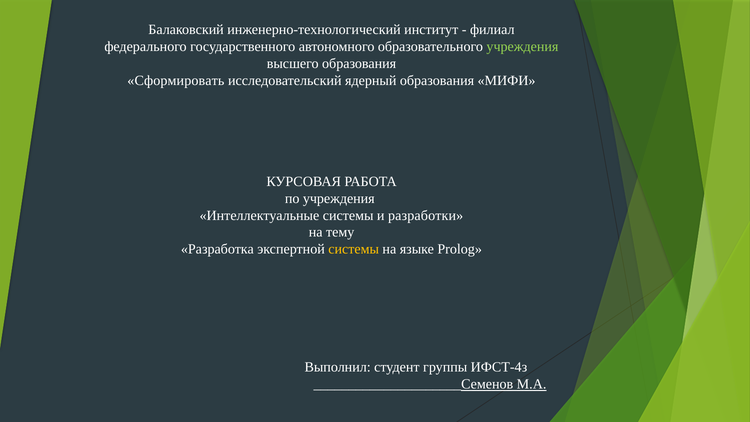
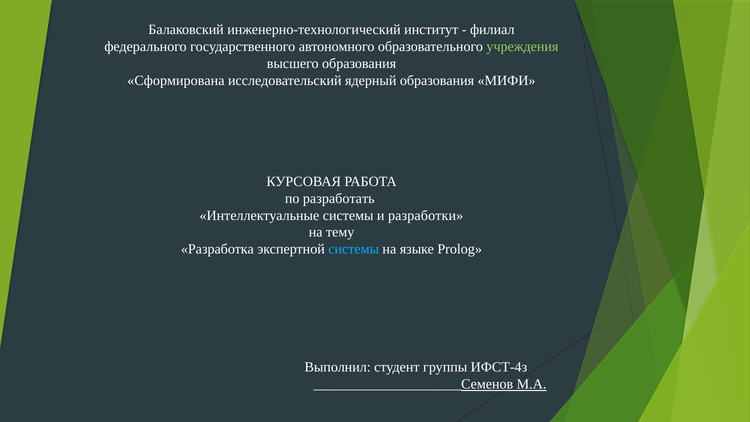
Сформировать: Сформировать -> Сформирована
по учреждения: учреждения -> разработать
системы at (354, 249) colour: yellow -> light blue
